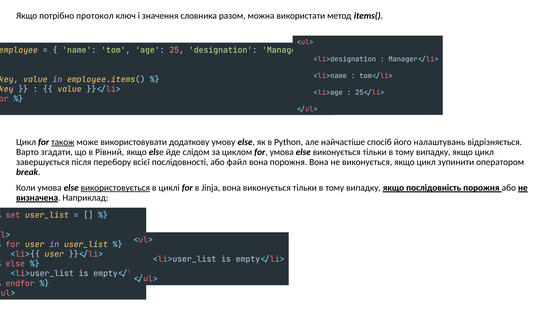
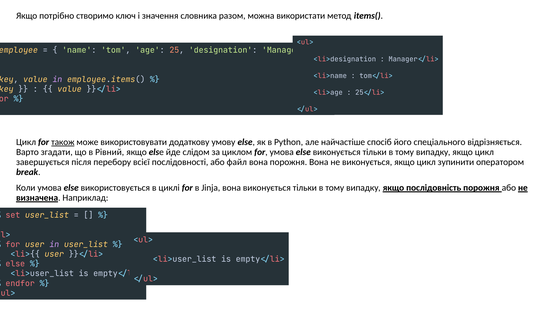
протокол: протокол -> створимо
налаштувань: налаштувань -> спеціального
використовується underline: present -> none
